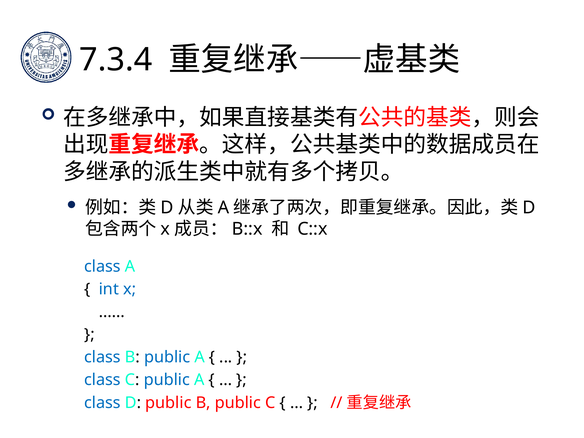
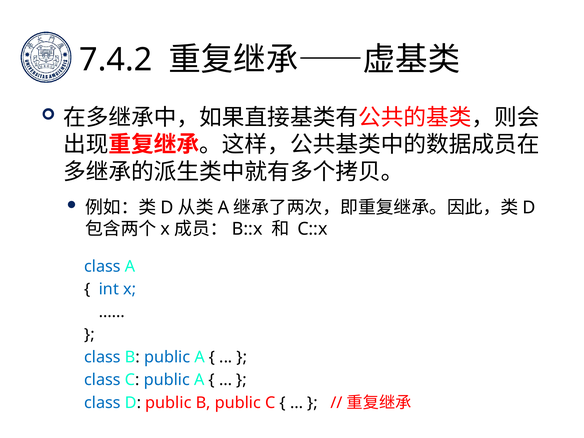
7.3.4: 7.3.4 -> 7.4.2
